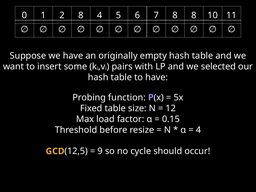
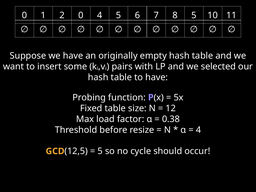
2 8: 8 -> 0
8 8: 8 -> 5
0.15: 0.15 -> 0.38
9 at (100, 151): 9 -> 5
